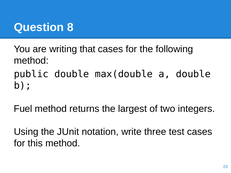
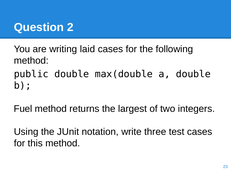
8: 8 -> 2
that: that -> laid
